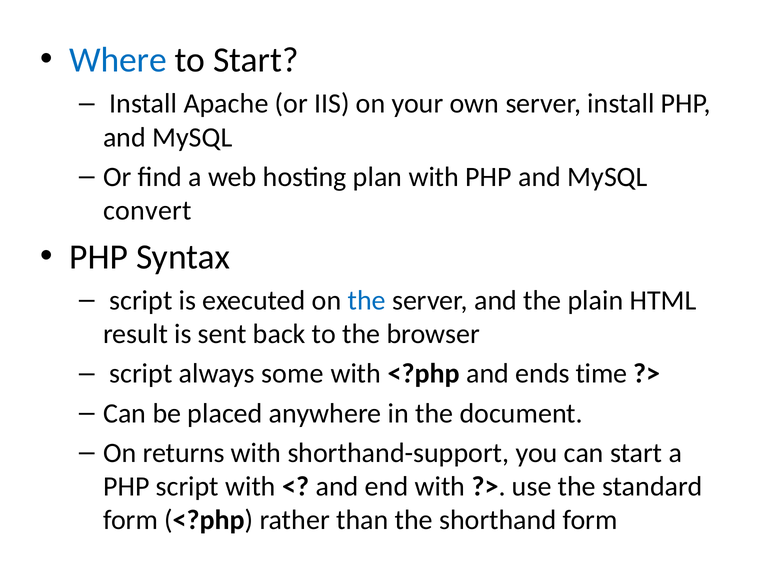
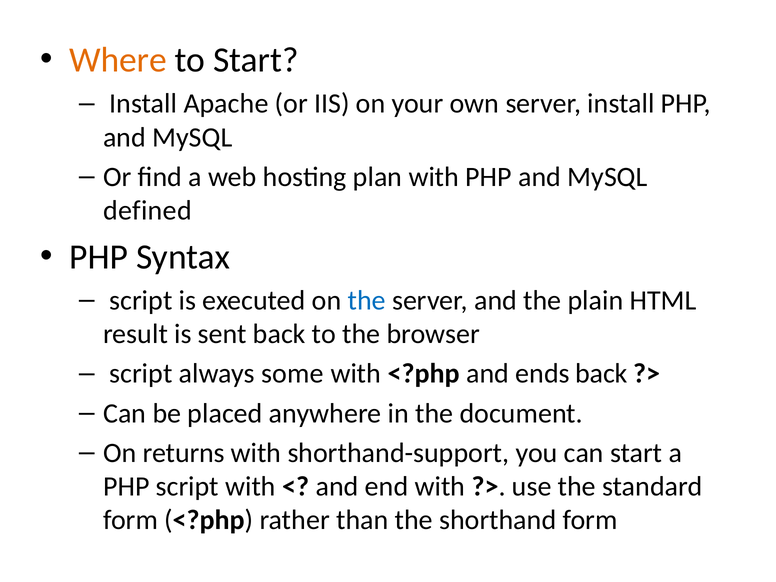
Where colour: blue -> orange
convert: convert -> defined
ends time: time -> back
